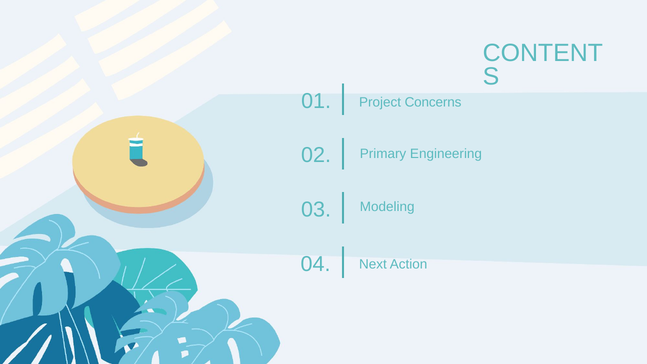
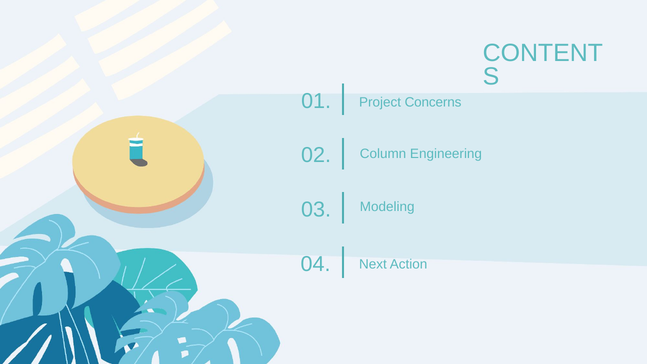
Primary: Primary -> Column
